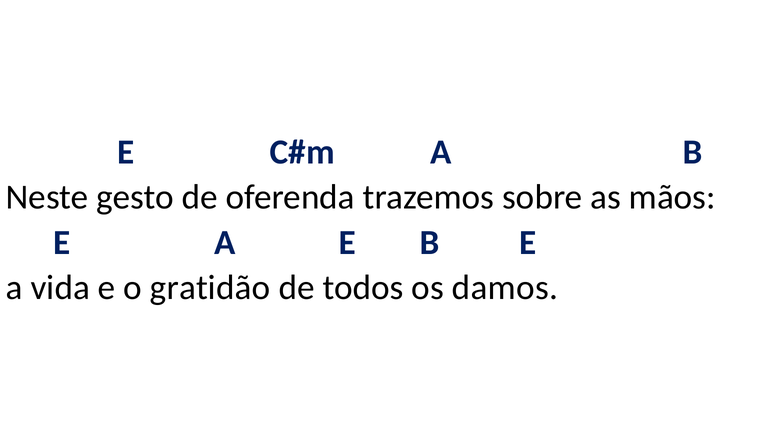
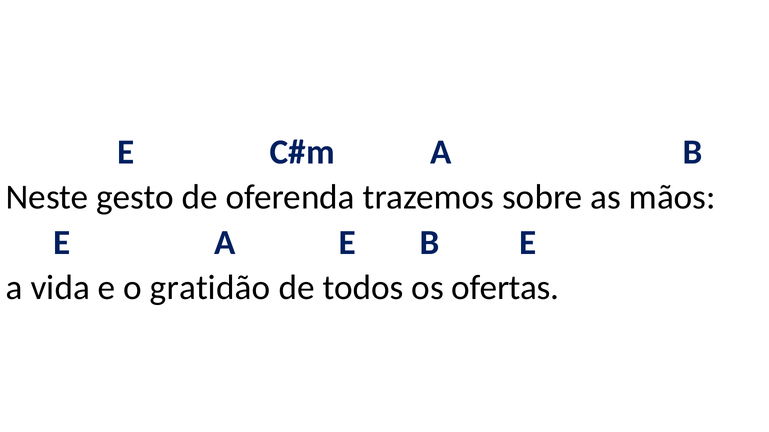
damos: damos -> ofertas
